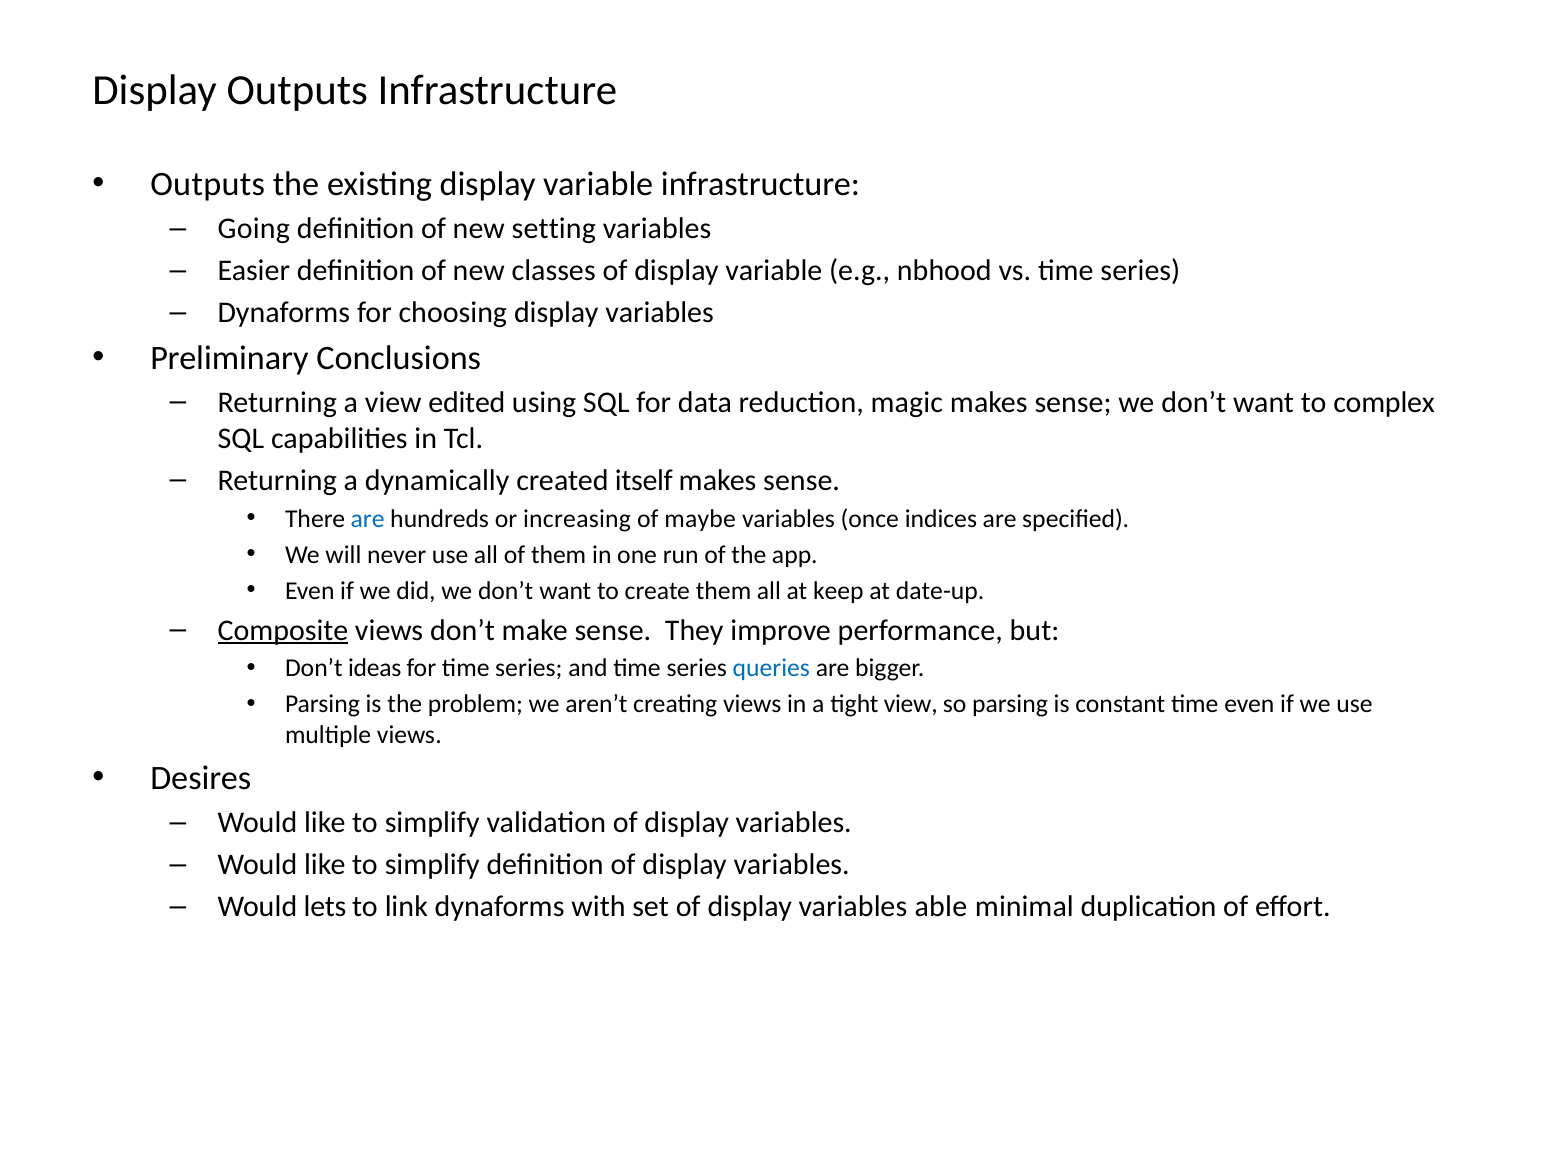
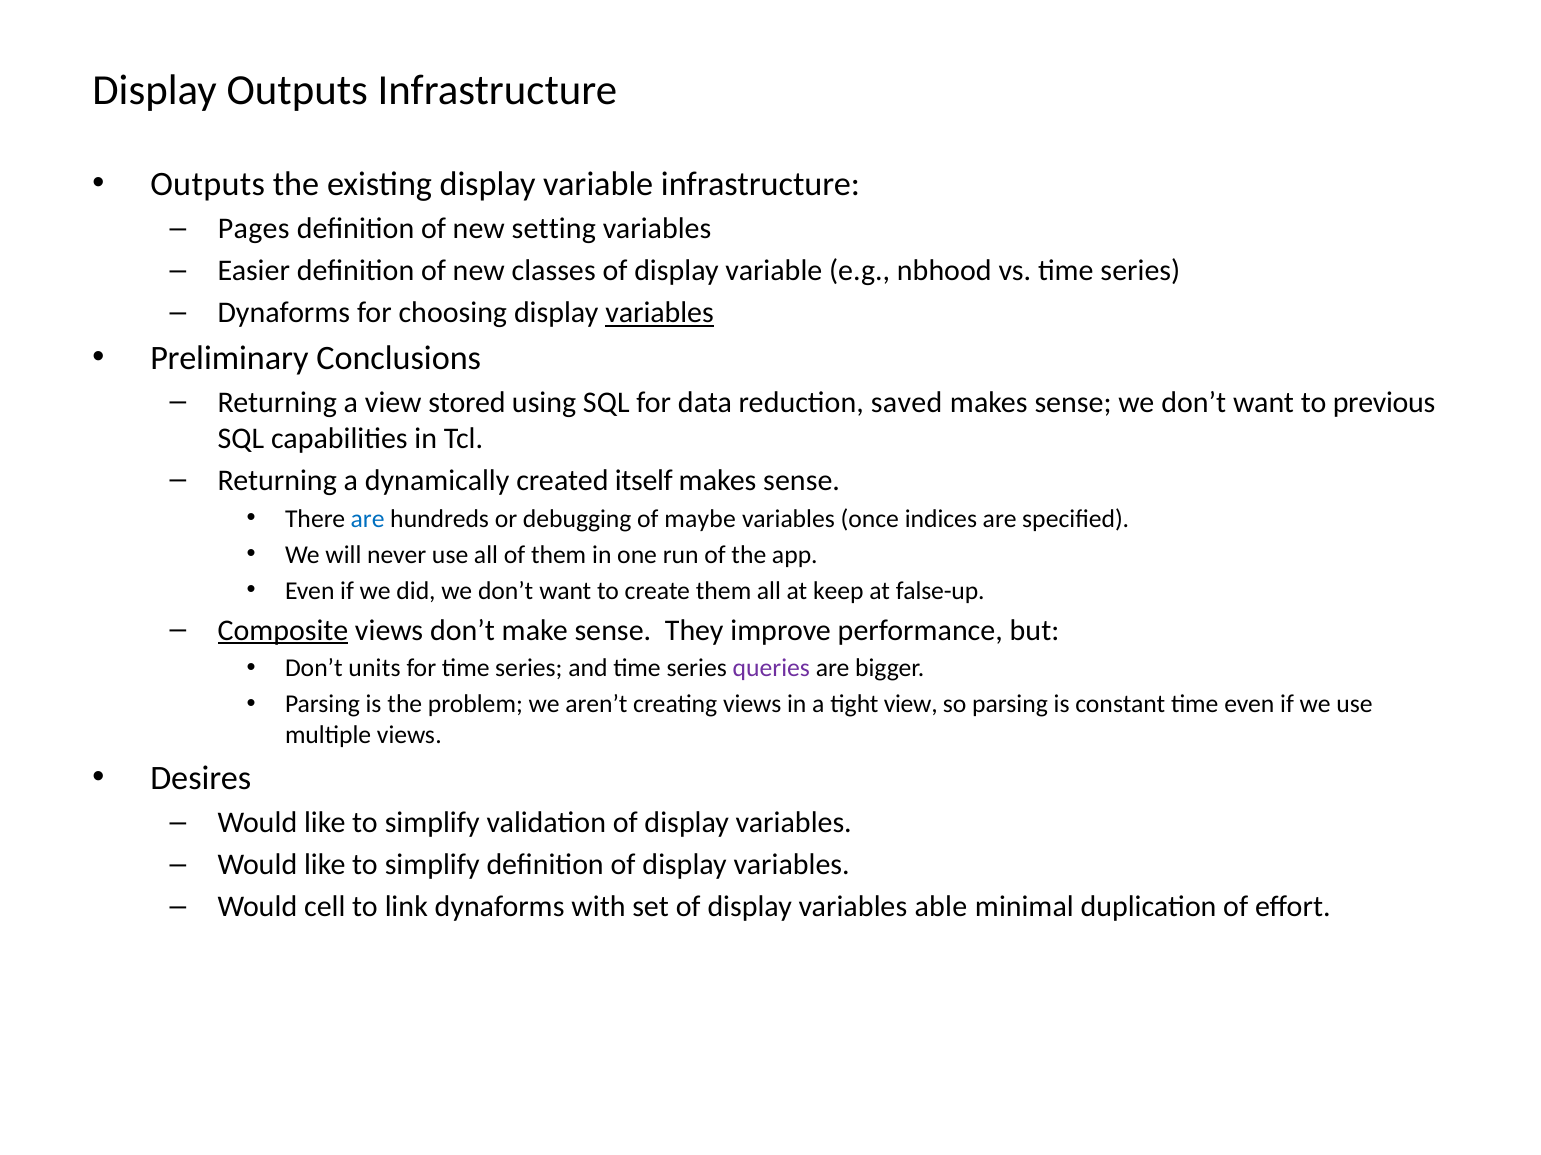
Going: Going -> Pages
variables at (660, 313) underline: none -> present
edited: edited -> stored
magic: magic -> saved
complex: complex -> previous
increasing: increasing -> debugging
date-up: date-up -> false-up
ideas: ideas -> units
queries colour: blue -> purple
lets: lets -> cell
